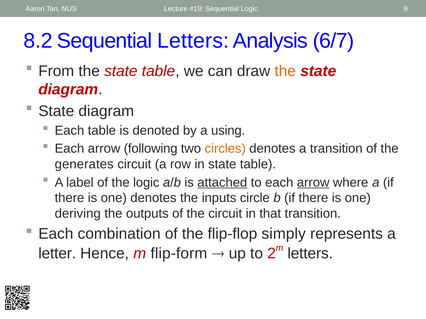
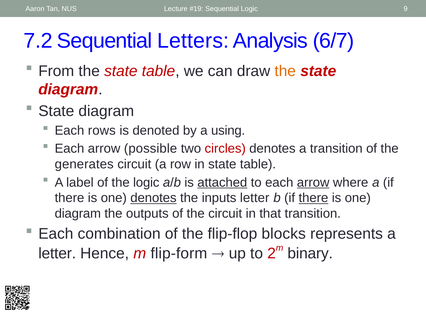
8.2: 8.2 -> 7.2
Each table: table -> rows
following: following -> possible
circles colour: orange -> red
denotes at (153, 198) underline: none -> present
inputs circle: circle -> letter
there at (313, 198) underline: none -> present
deriving at (78, 214): deriving -> diagram
simply: simply -> blocks
m letters: letters -> binary
